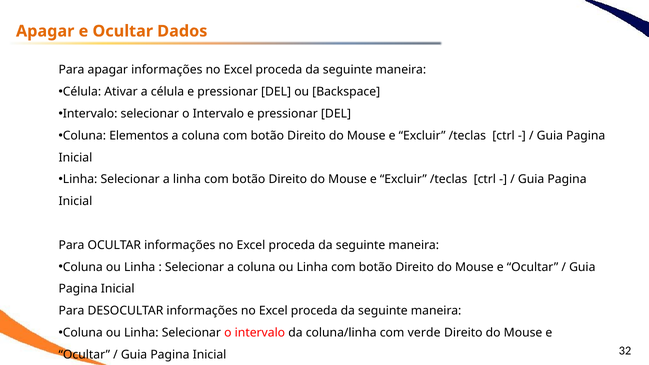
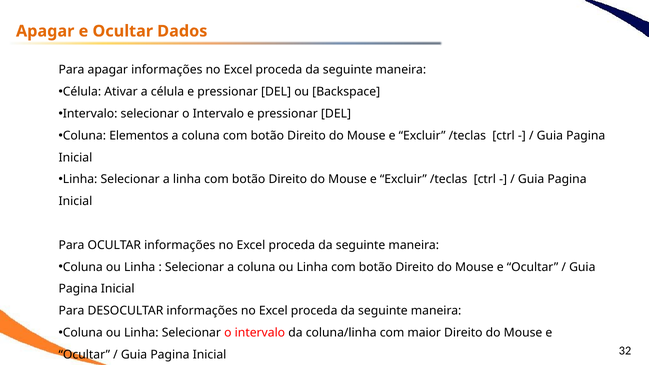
verde: verde -> maior
